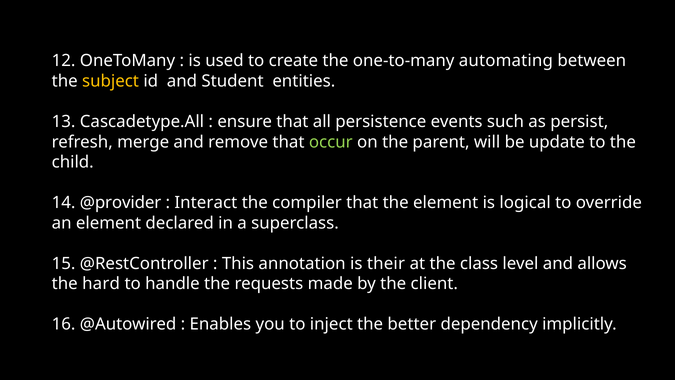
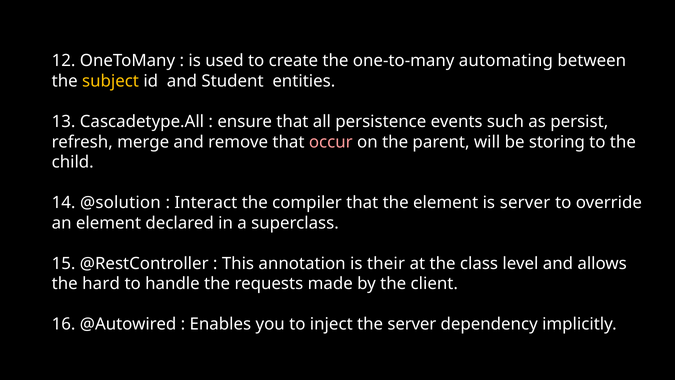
occur colour: light green -> pink
update: update -> storing
@provider: @provider -> @solution
is logical: logical -> server
the better: better -> server
